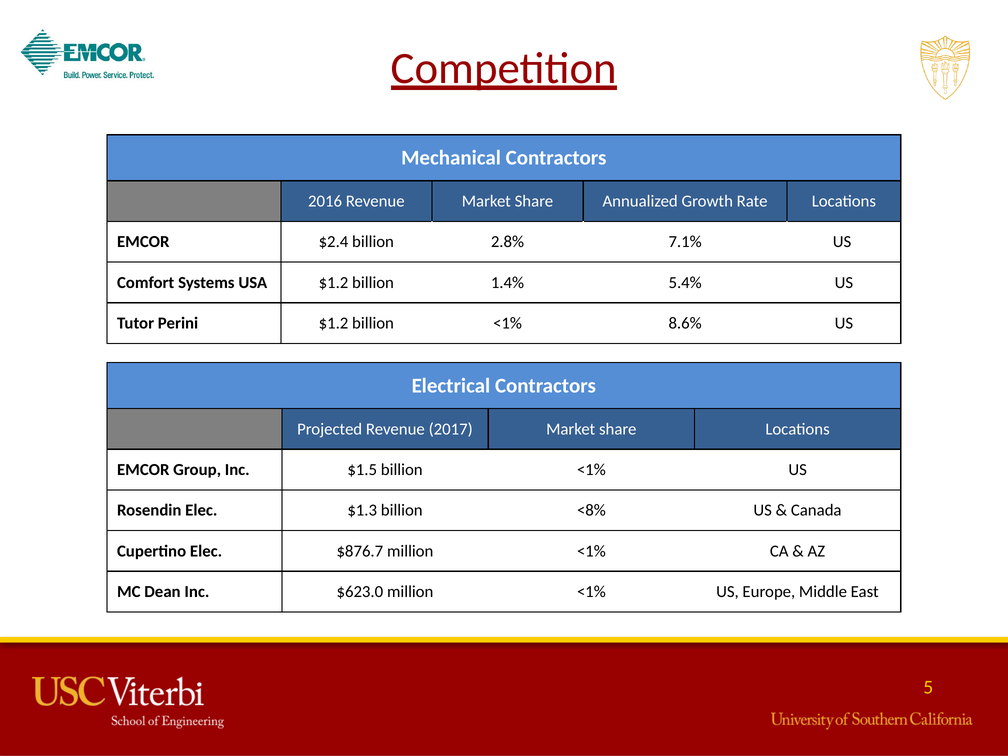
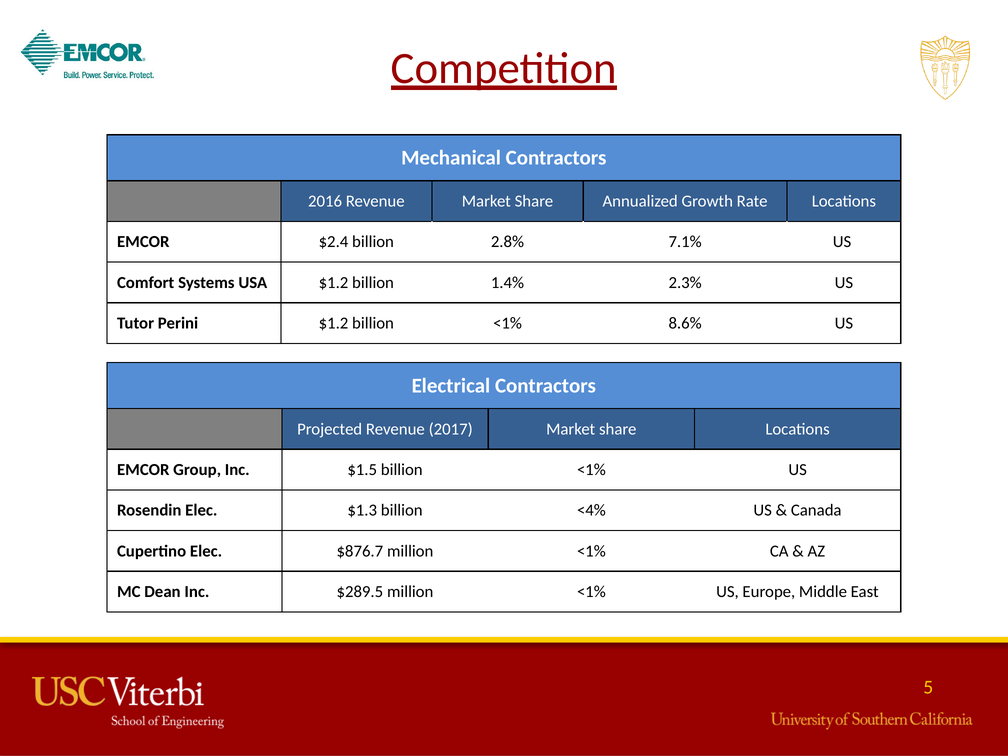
5.4%: 5.4% -> 2.3%
<8%: <8% -> <4%
$623.0: $623.0 -> $289.5
